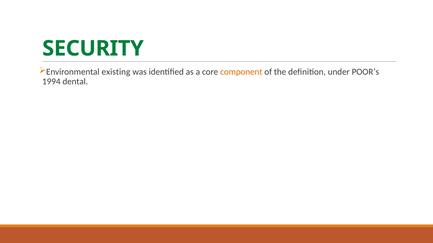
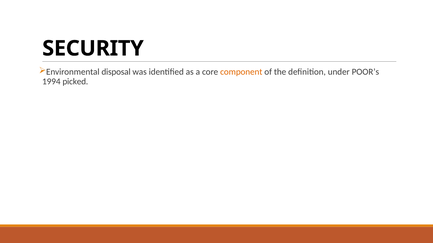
SECURITY colour: green -> black
existing: existing -> disposal
dental: dental -> picked
